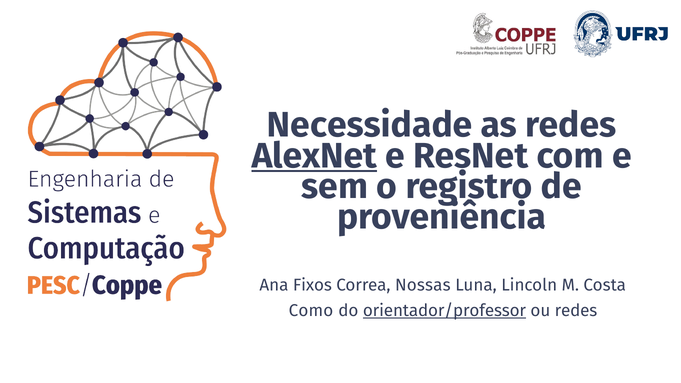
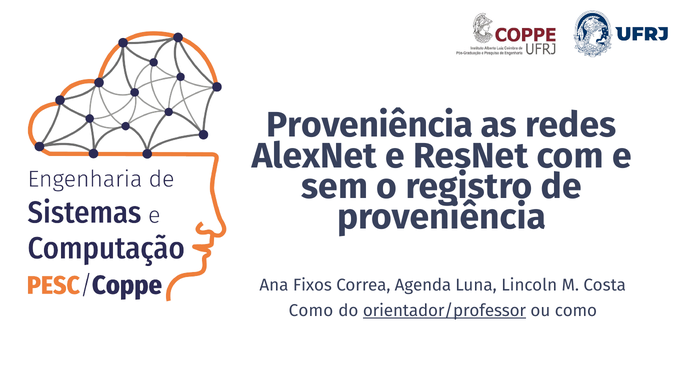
Necessidade at (370, 125): Necessidade -> Proveniência
AlexNet underline: present -> none
Nossas: Nossas -> Agenda
ou redes: redes -> como
